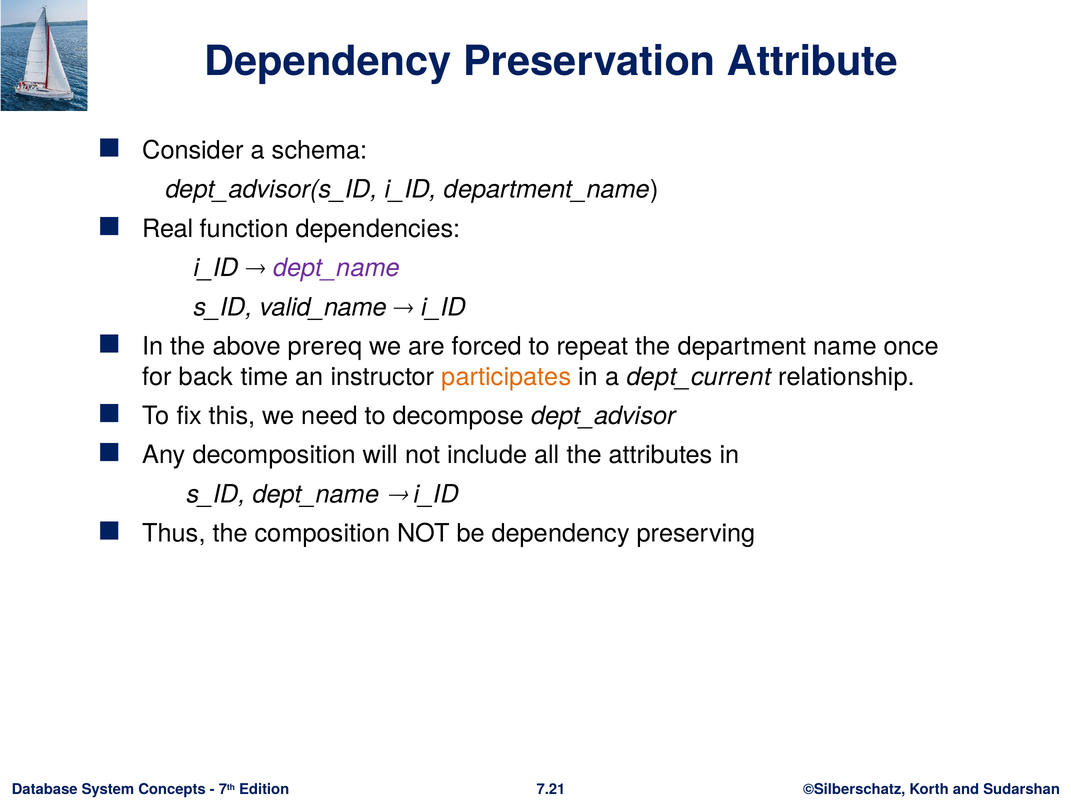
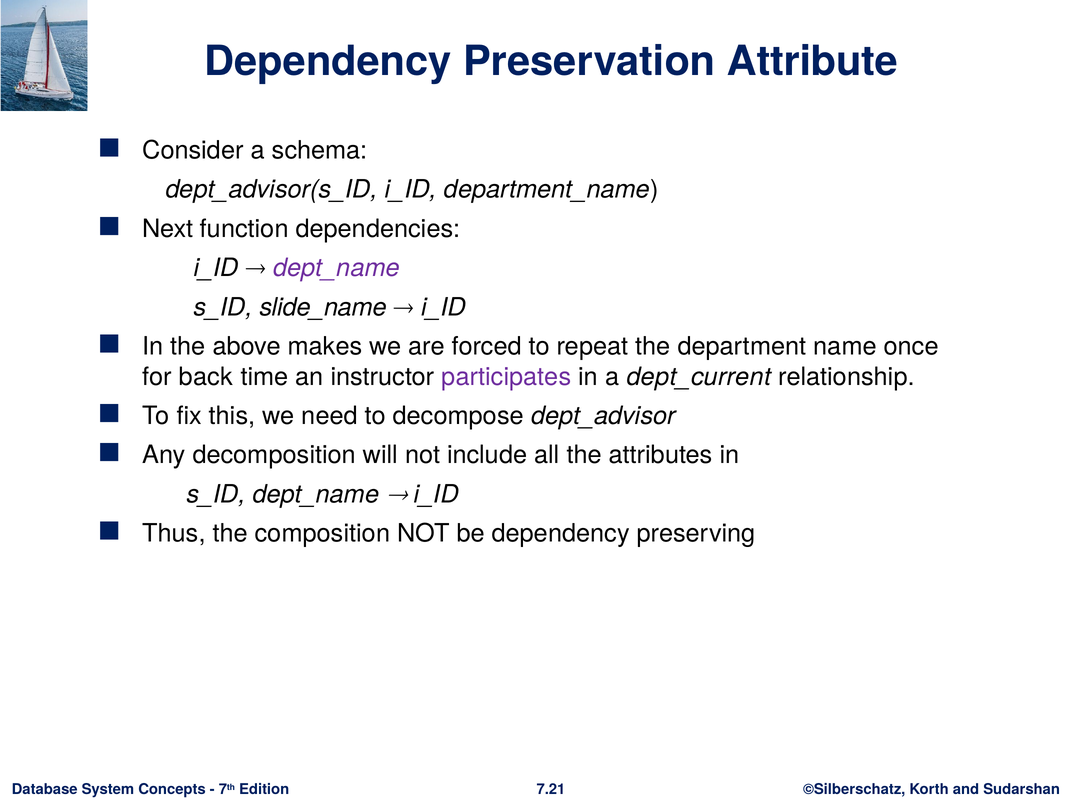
Real: Real -> Next
valid_name: valid_name -> slide_name
prereq: prereq -> makes
participates colour: orange -> purple
